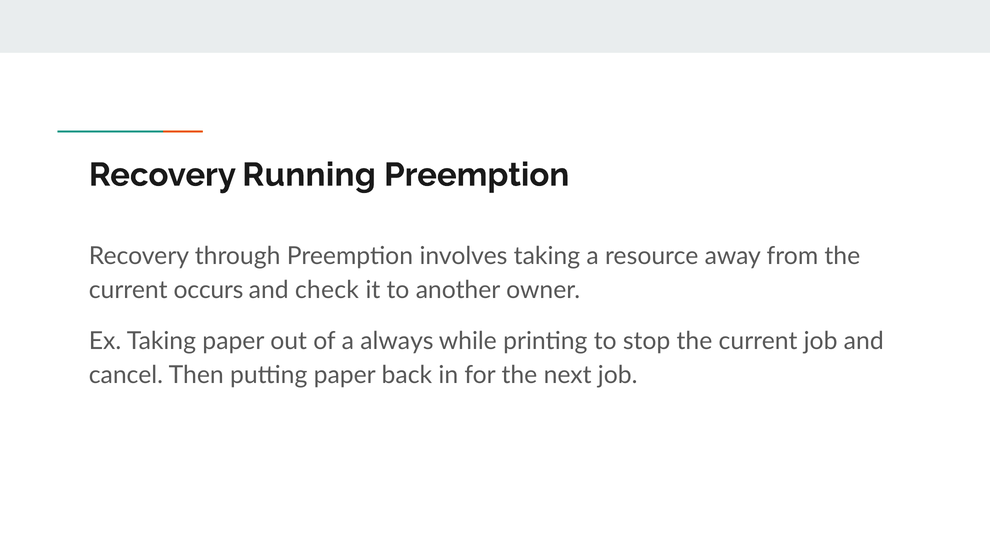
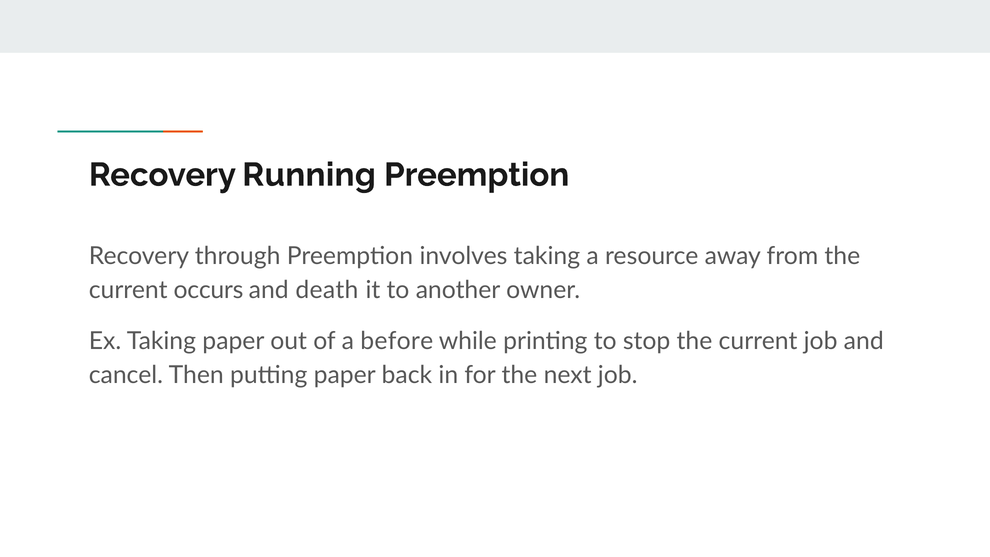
check: check -> death
always: always -> before
